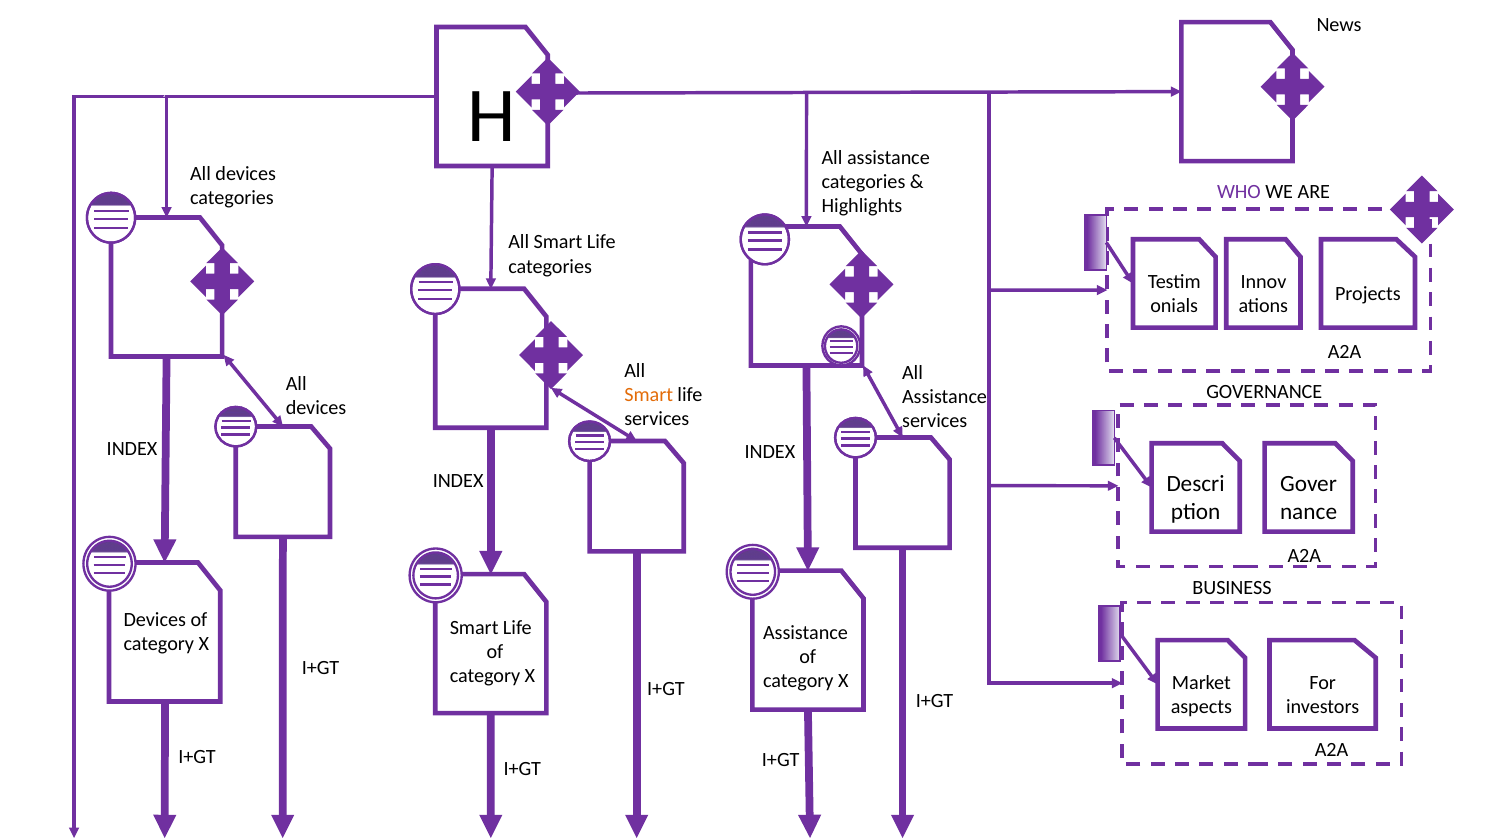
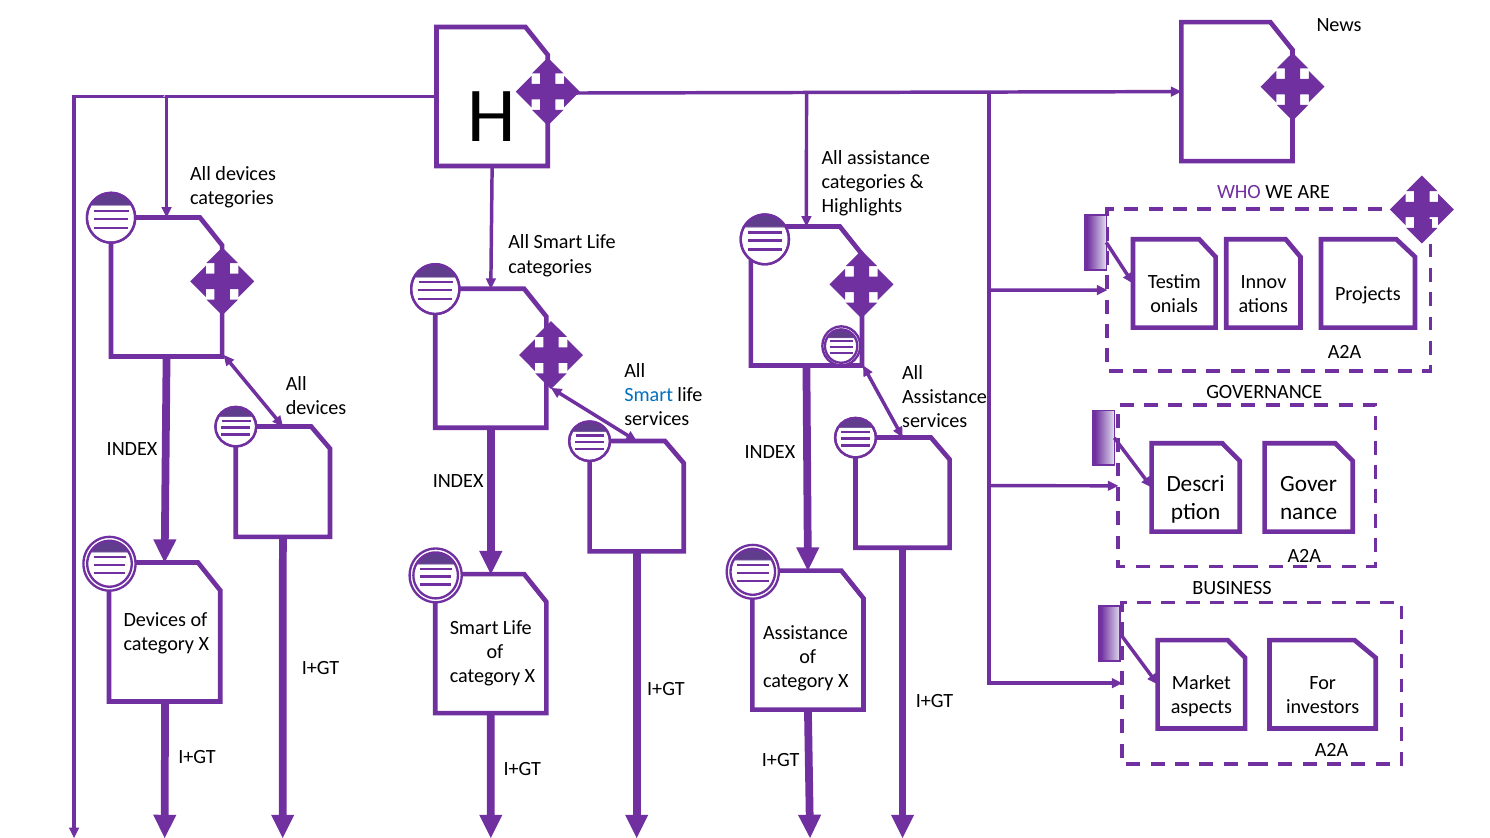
Smart at (649, 395) colour: orange -> blue
